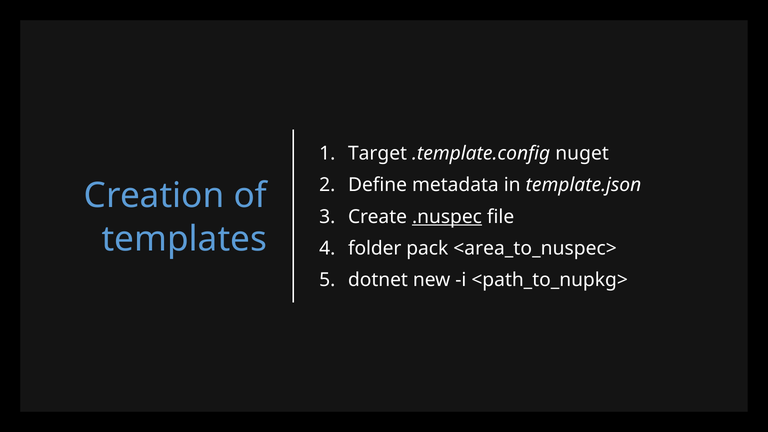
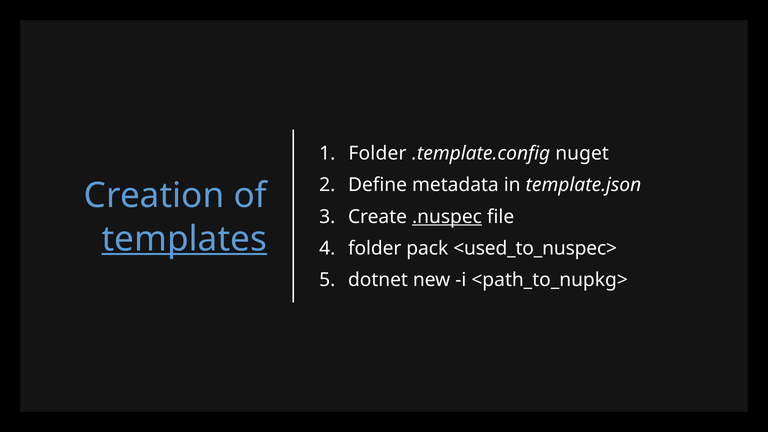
Target at (378, 154): Target -> Folder
templates underline: none -> present
<area_to_nuspec>: <area_to_nuspec> -> <used_to_nuspec>
